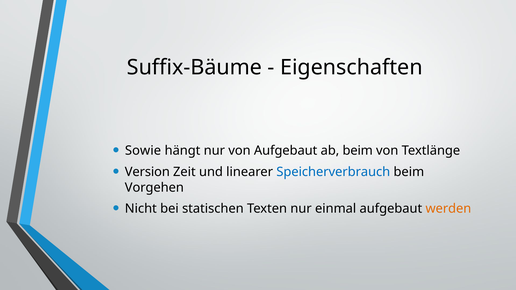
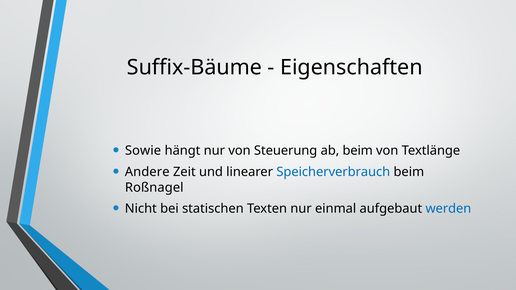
von Aufgebaut: Aufgebaut -> Steuerung
Version: Version -> Andere
Vorgehen: Vorgehen -> Roßnagel
werden colour: orange -> blue
